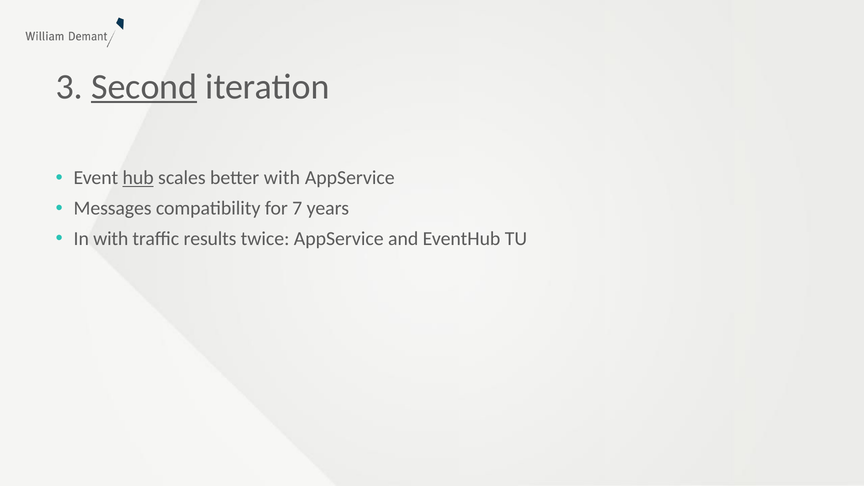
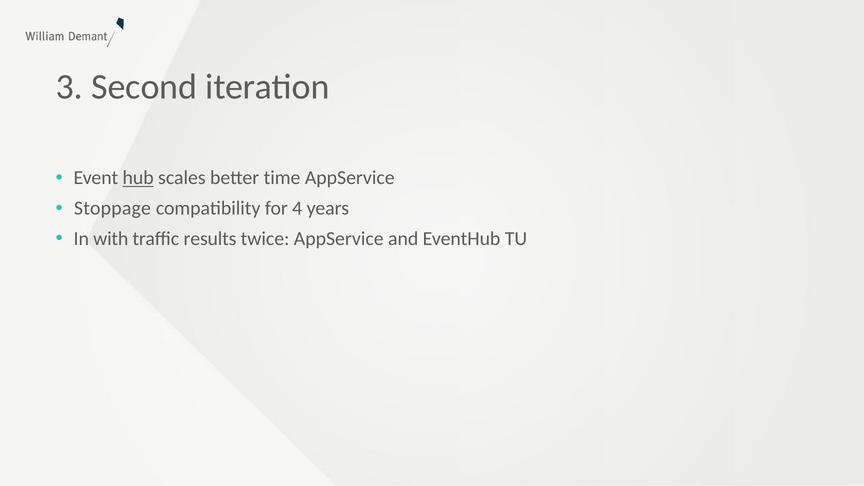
Second underline: present -> none
better with: with -> time
Messages: Messages -> Stoppage
7: 7 -> 4
